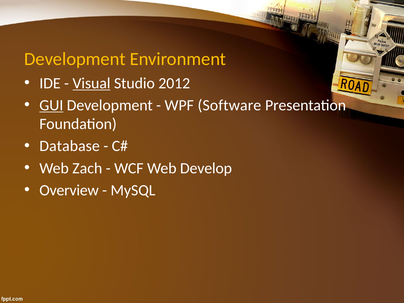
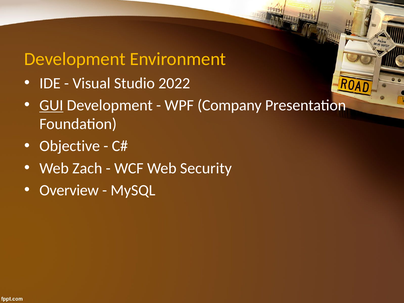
Visual underline: present -> none
2012: 2012 -> 2022
Software: Software -> Company
Database: Database -> Objective
Develop: Develop -> Security
